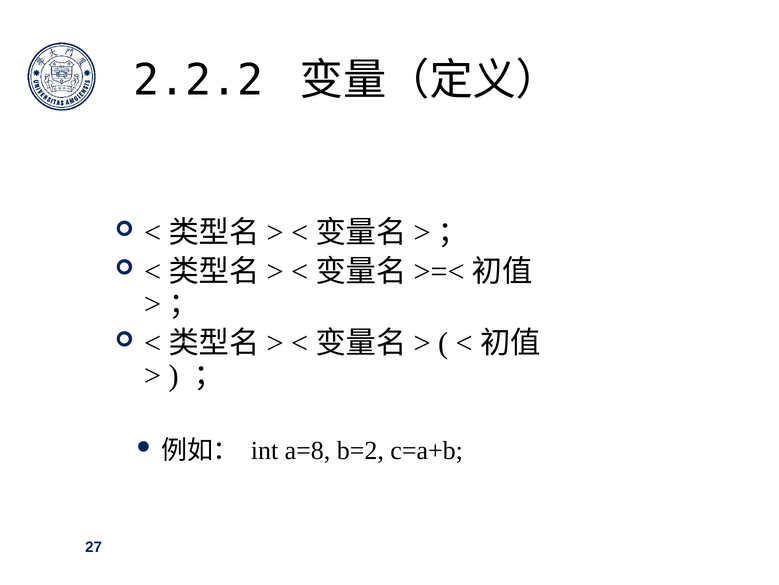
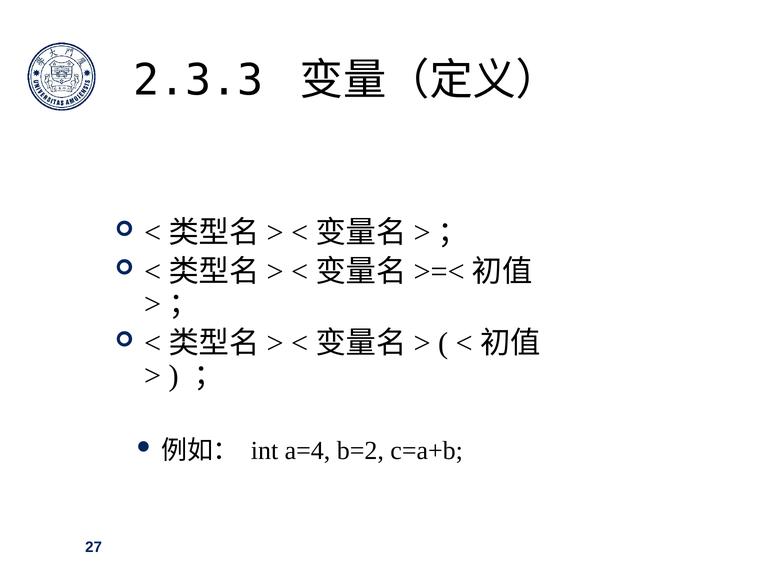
2.2.2: 2.2.2 -> 2.3.3
a=8: a=8 -> a=4
